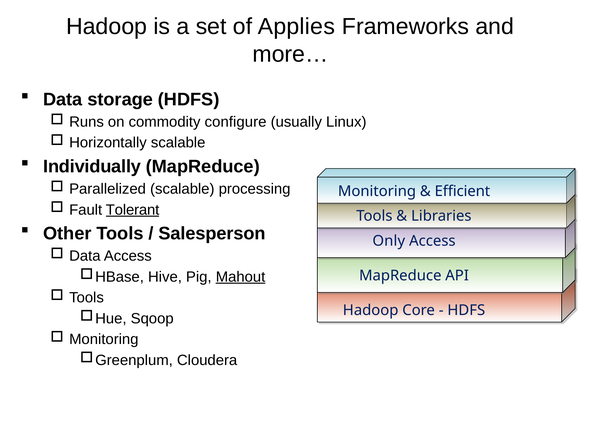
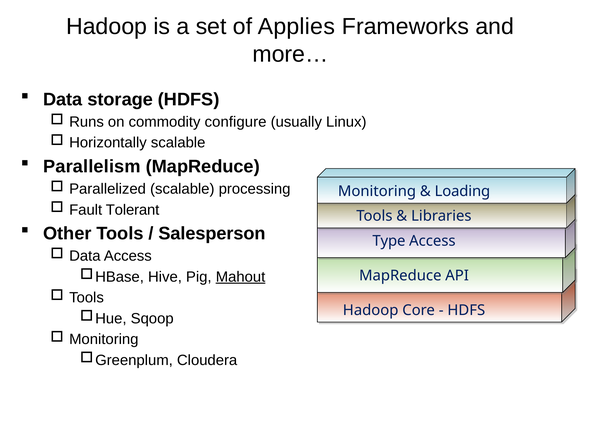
Individually: Individually -> Parallelism
Efficient: Efficient -> Loading
Tolerant underline: present -> none
Only: Only -> Type
